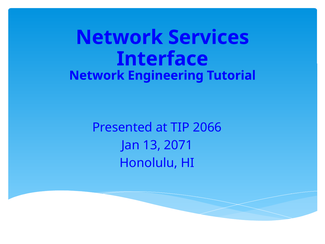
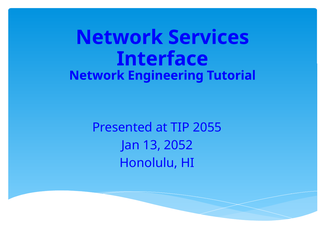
2066: 2066 -> 2055
2071: 2071 -> 2052
